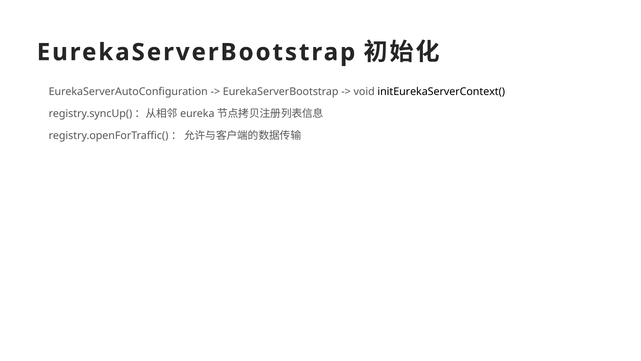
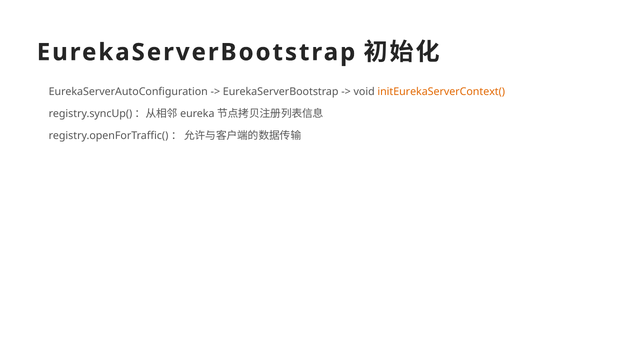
initEurekaServerContext( colour: black -> orange
